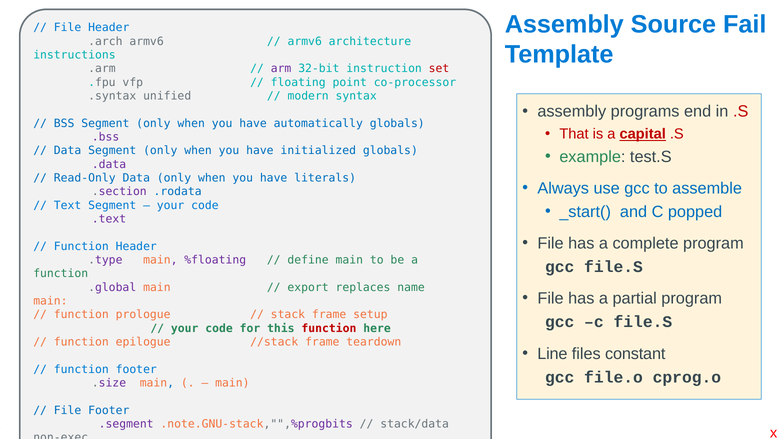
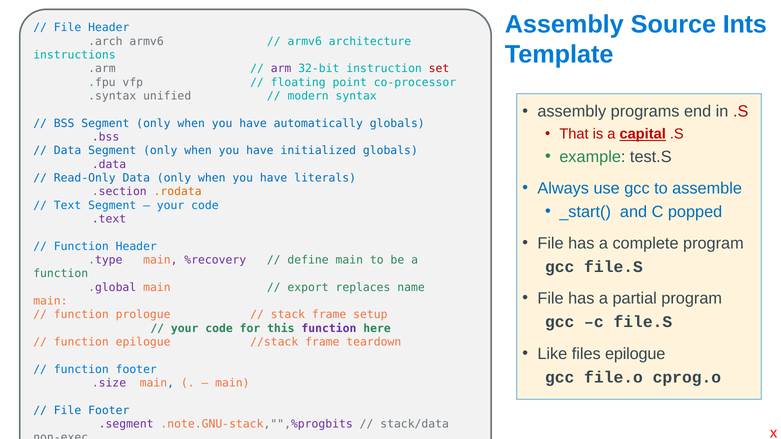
Fail: Fail -> Ints
.rodata colour: blue -> orange
%floating: %floating -> %recovery
function at (329, 329) colour: red -> purple
Line: Line -> Like
files constant: constant -> epilogue
